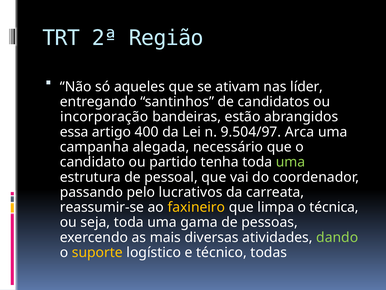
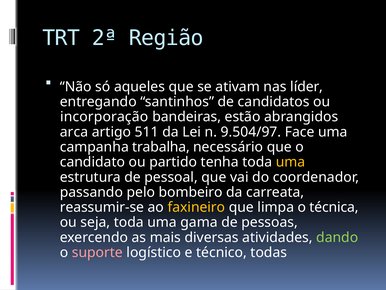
essa: essa -> arca
400: 400 -> 511
Arca: Arca -> Face
alegada: alegada -> trabalha
uma at (291, 162) colour: light green -> yellow
lucrativos: lucrativos -> bombeiro
suporte colour: yellow -> pink
